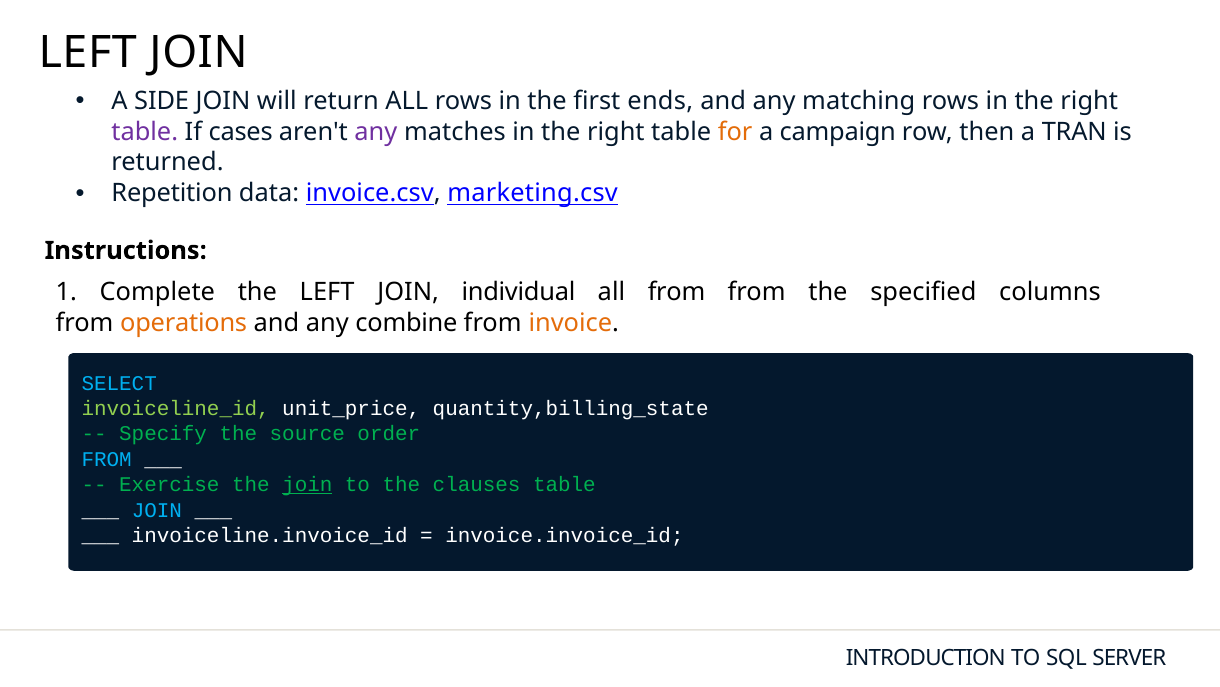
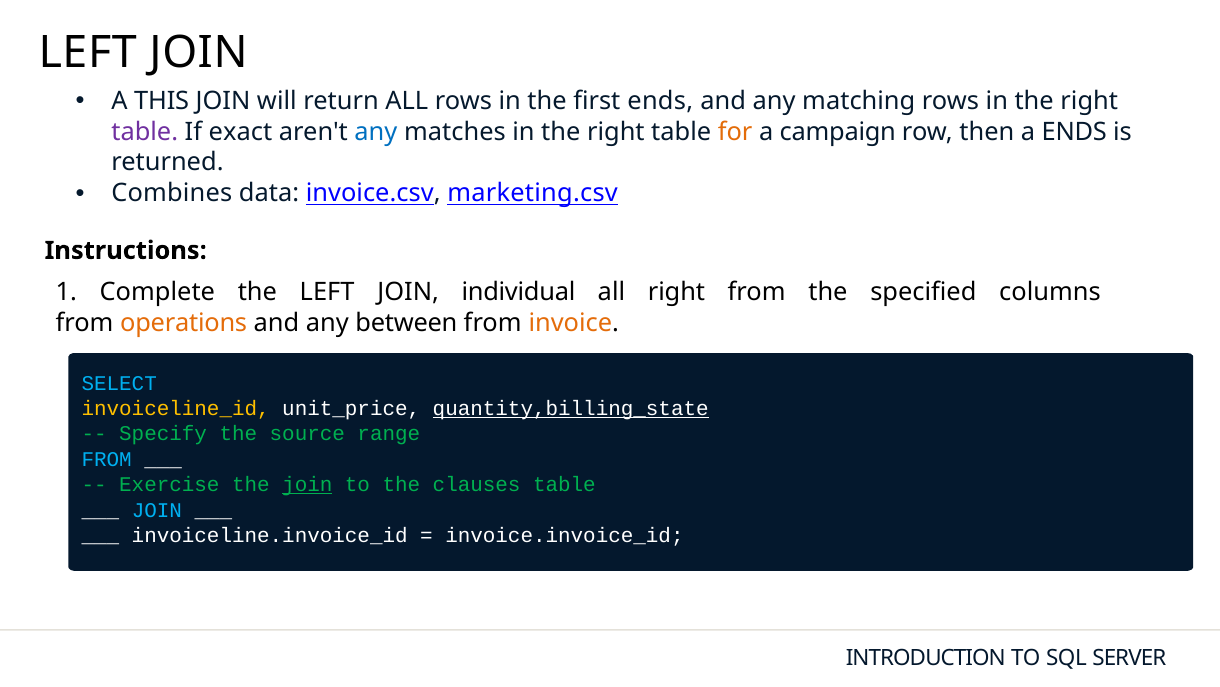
SIDE: SIDE -> THIS
cases: cases -> exact
any at (376, 132) colour: purple -> blue
a TRAN: TRAN -> ENDS
Repetition: Repetition -> Combines
all from: from -> right
combine: combine -> between
invoiceline_id colour: light green -> yellow
quantity,billing_state underline: none -> present
order: order -> range
